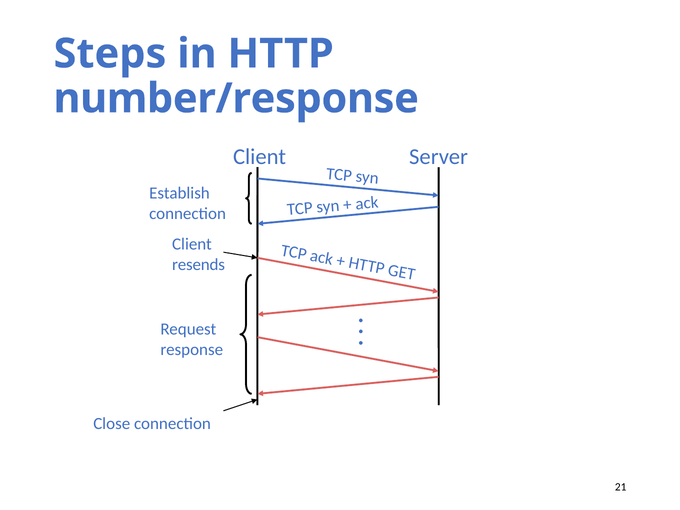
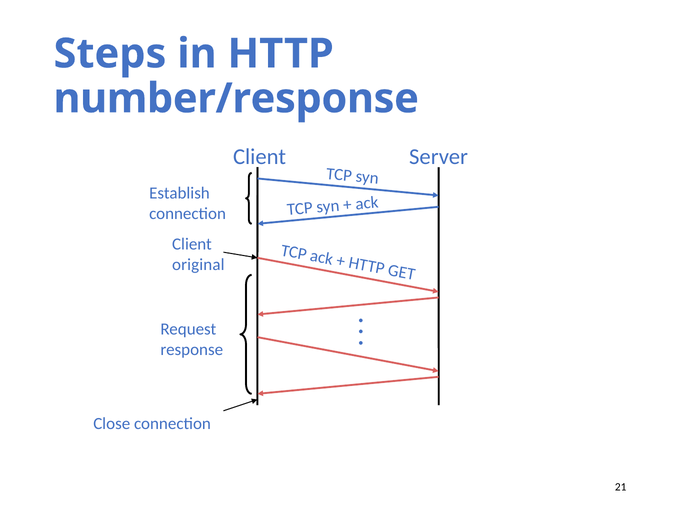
resends: resends -> original
